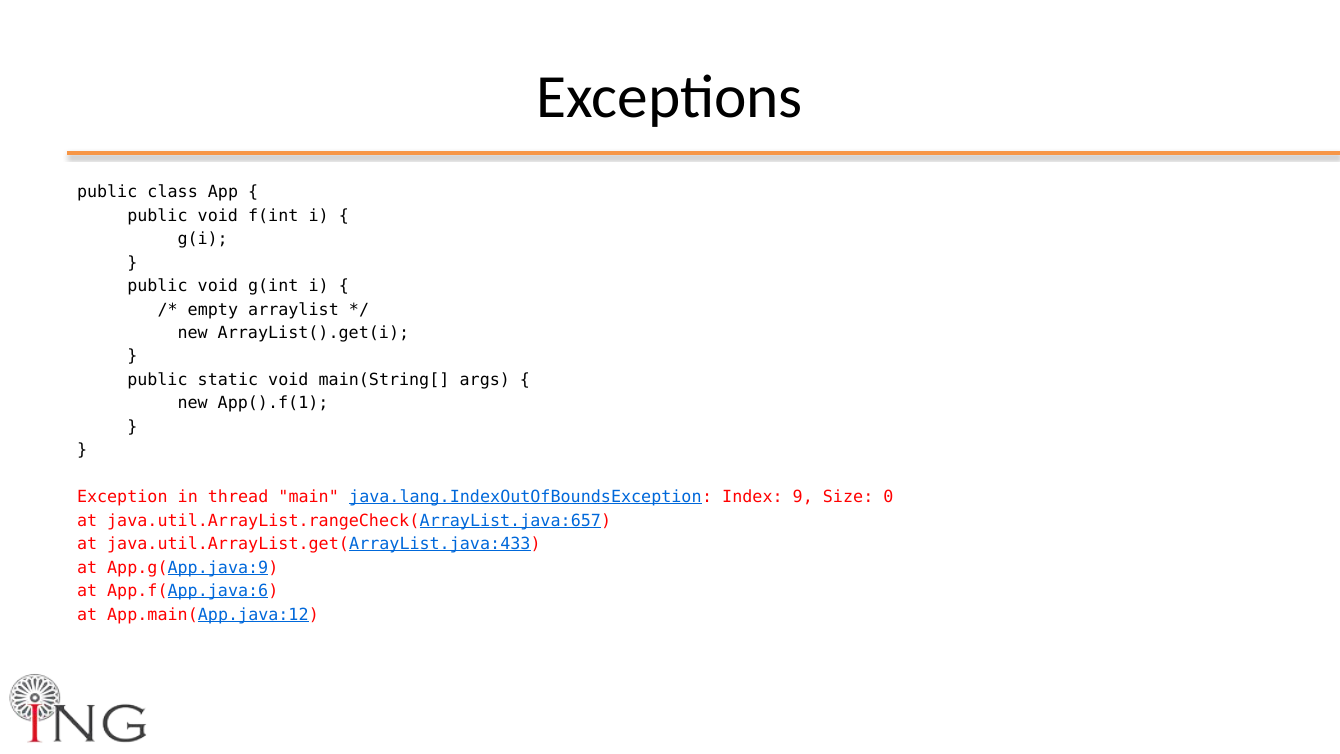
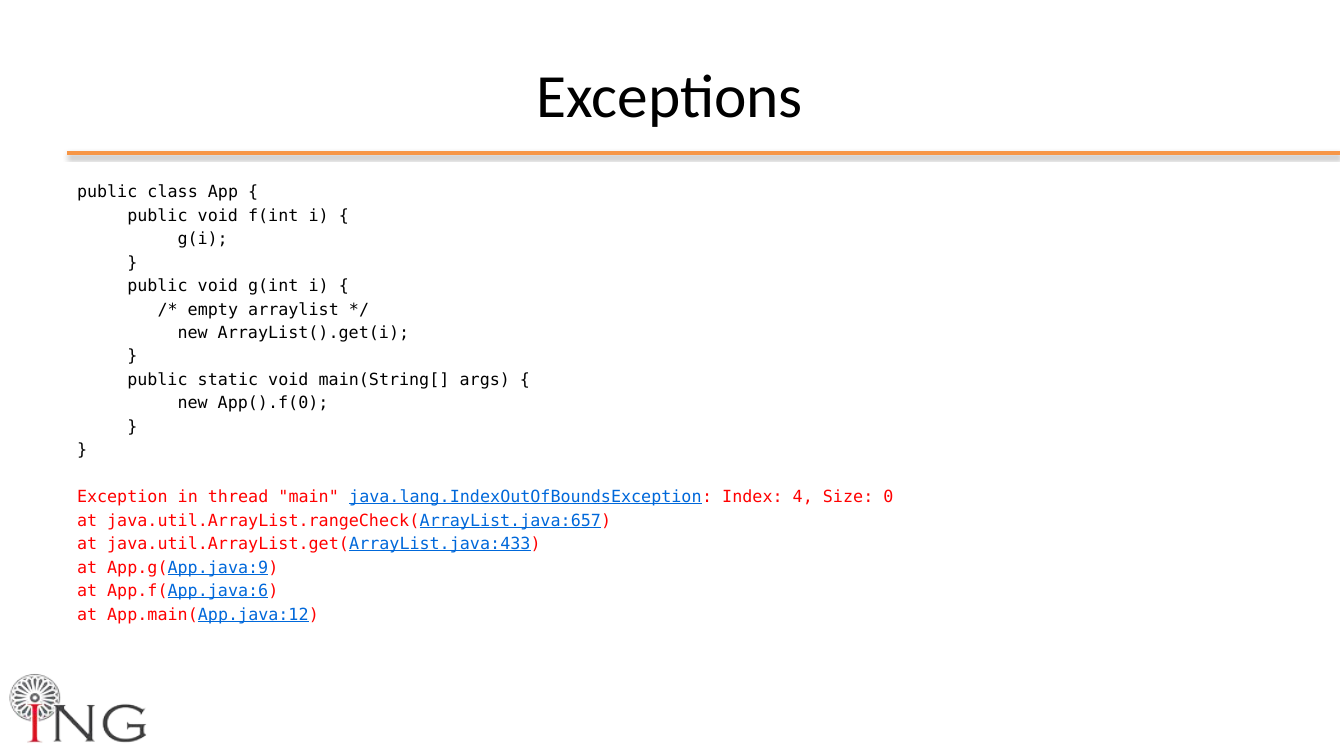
App().f(1: App().f(1 -> App().f(0
9: 9 -> 4
